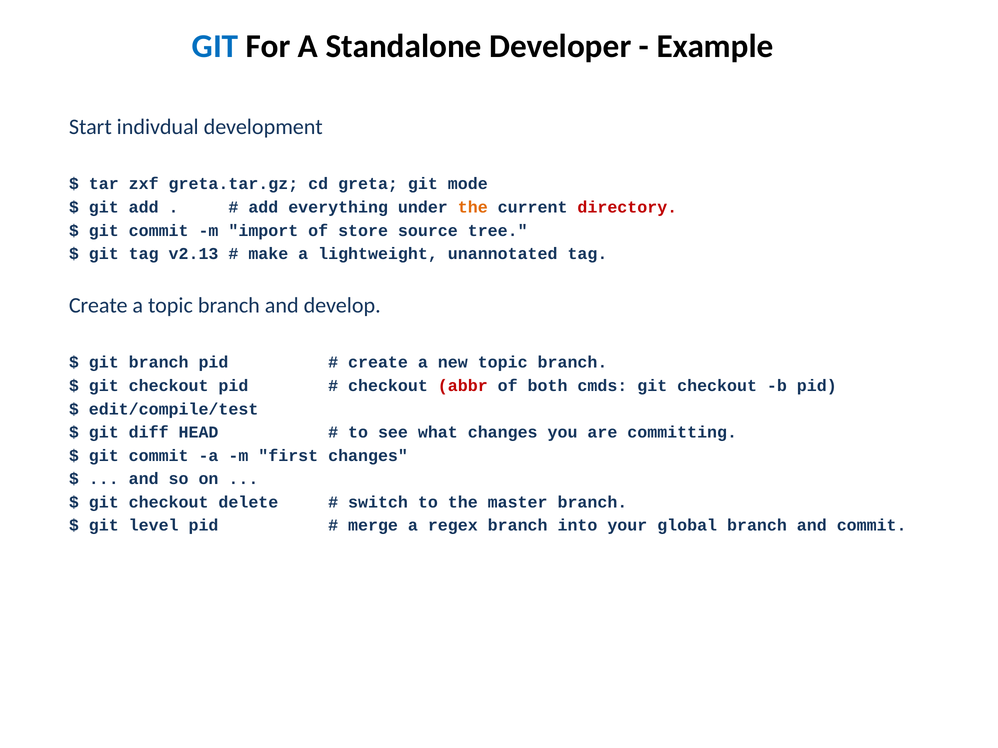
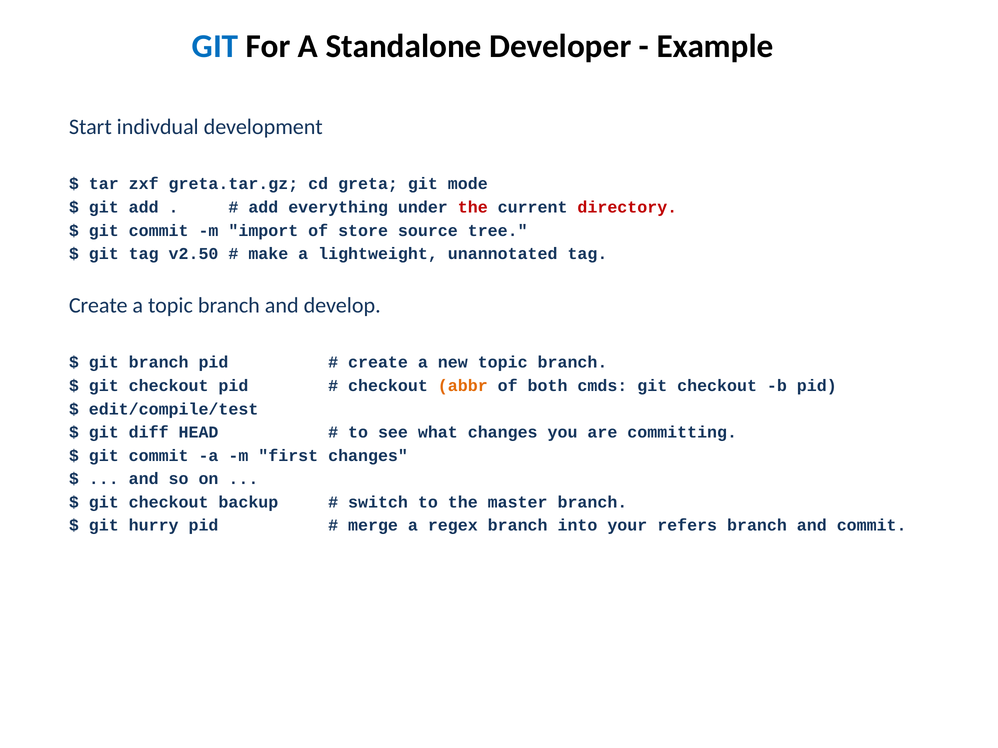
the at (473, 207) colour: orange -> red
v2.13: v2.13 -> v2.50
abbr colour: red -> orange
delete: delete -> backup
level: level -> hurry
global: global -> refers
